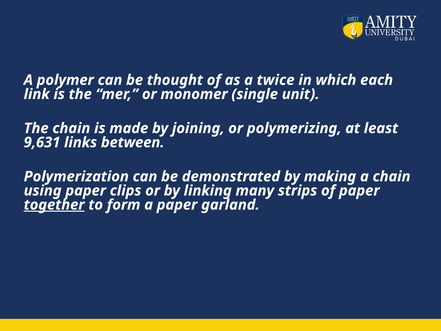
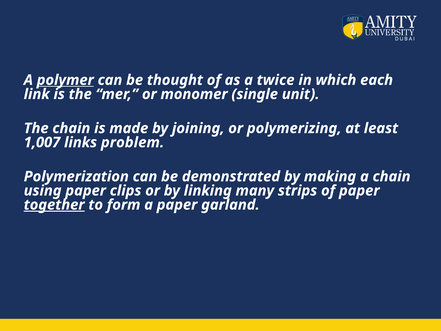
polymer underline: none -> present
9,631: 9,631 -> 1,007
between: between -> problem
